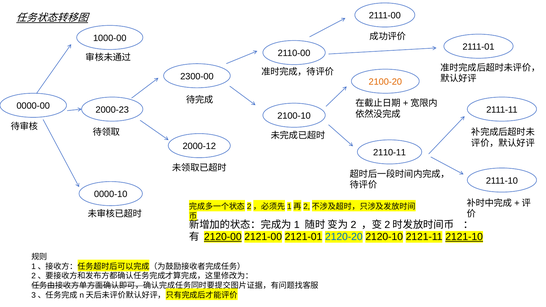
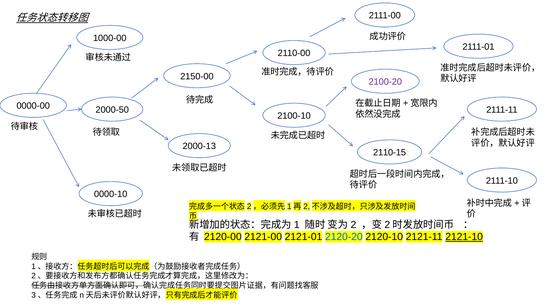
2300-00: 2300-00 -> 2150-00
2100-20 colour: orange -> purple
2000-23: 2000-23 -> 2000-50
2000-12: 2000-12 -> 2000-13
2110-11: 2110-11 -> 2110-15
2120-00 underline: present -> none
